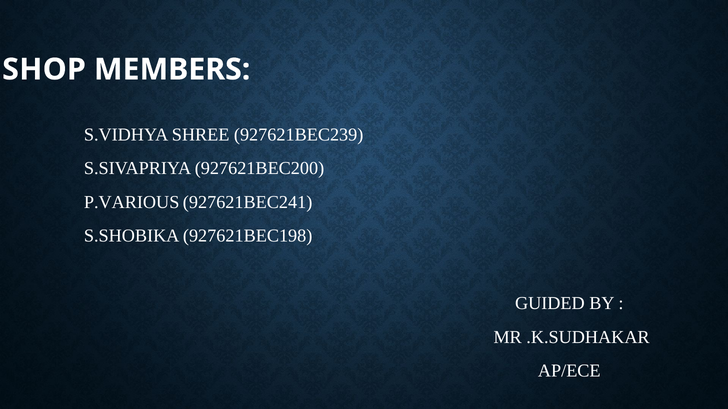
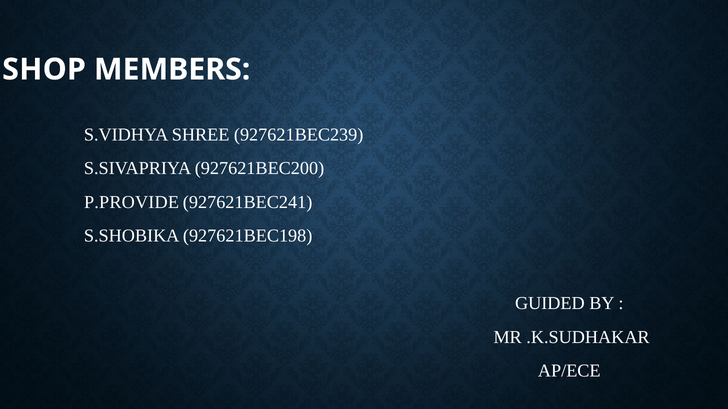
P.VARIOUS: P.VARIOUS -> P.PROVIDE
